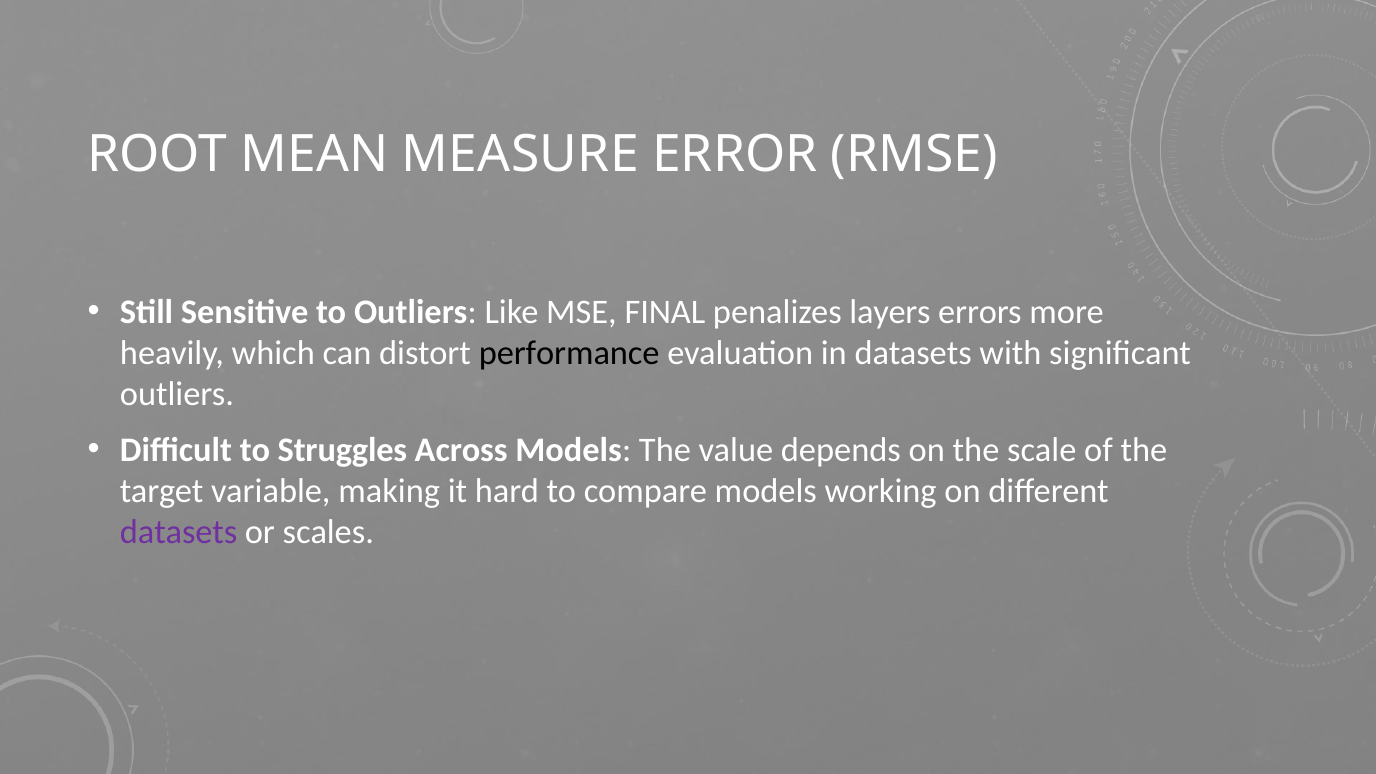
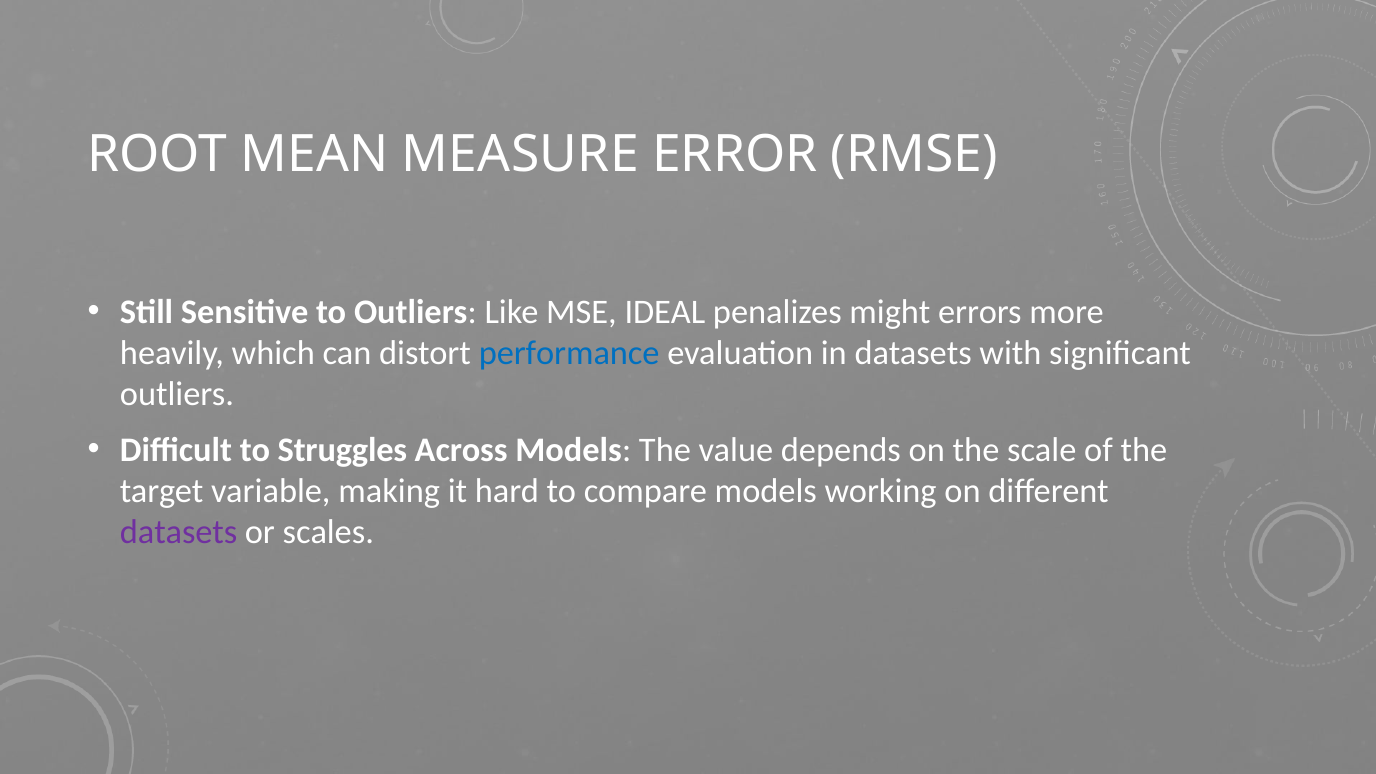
FINAL: FINAL -> IDEAL
layers: layers -> might
performance colour: black -> blue
